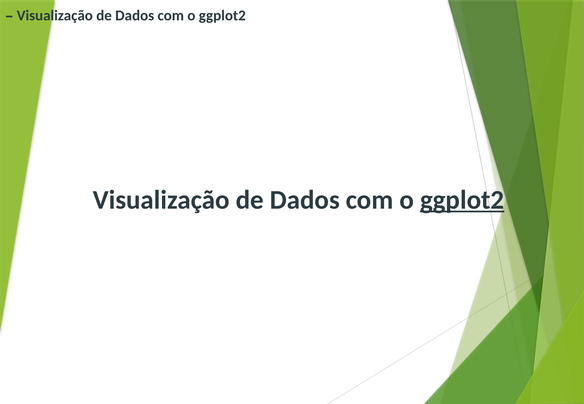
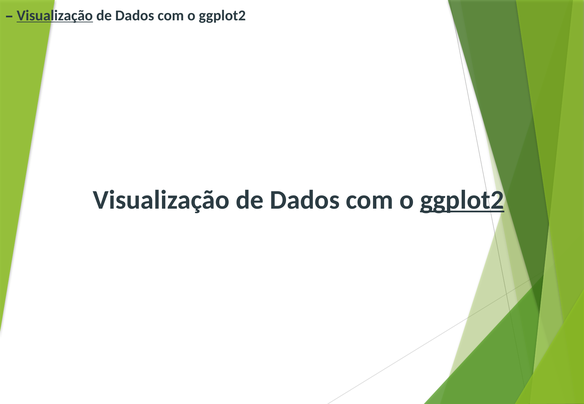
Visualização at (55, 16) underline: none -> present
